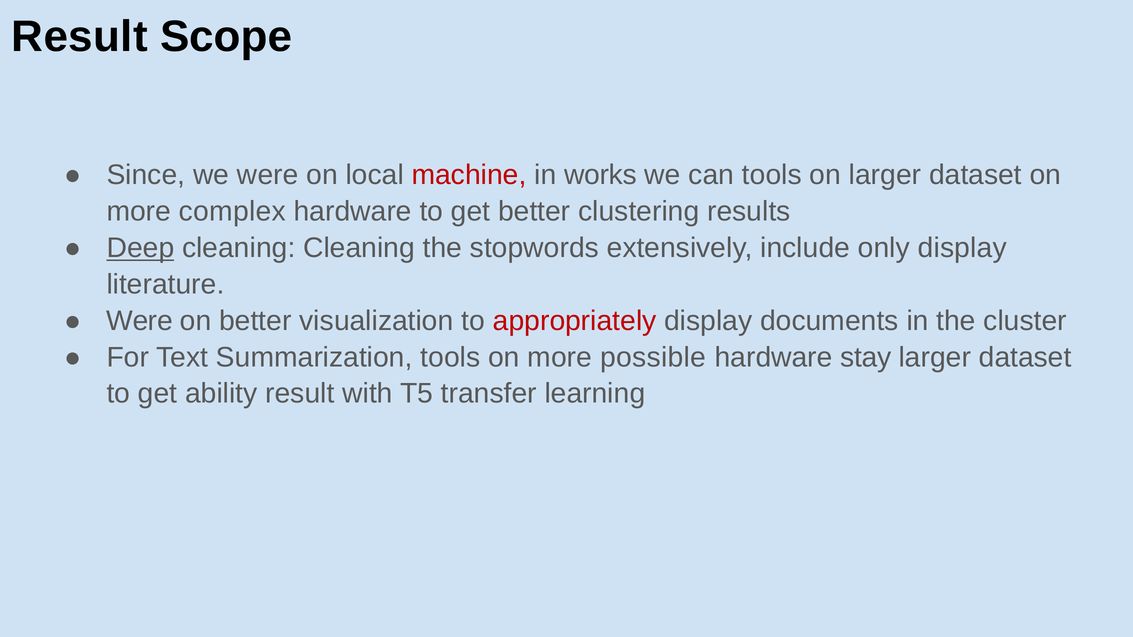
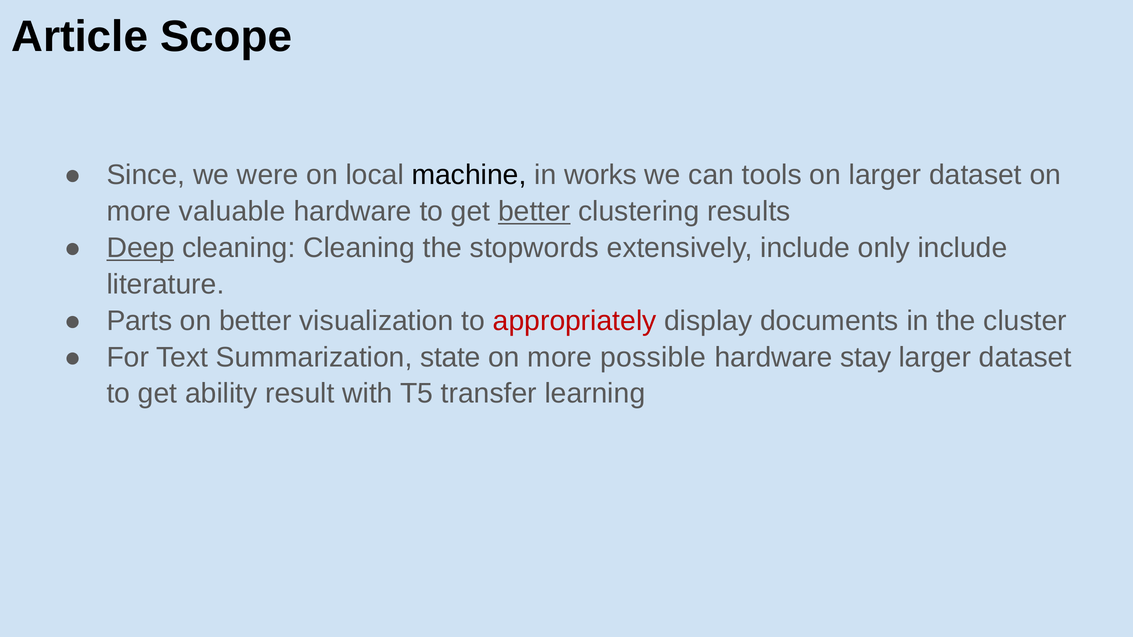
Result at (80, 37): Result -> Article
machine colour: red -> black
complex: complex -> valuable
better at (534, 212) underline: none -> present
only display: display -> include
Were at (139, 321): Were -> Parts
Summarization tools: tools -> state
